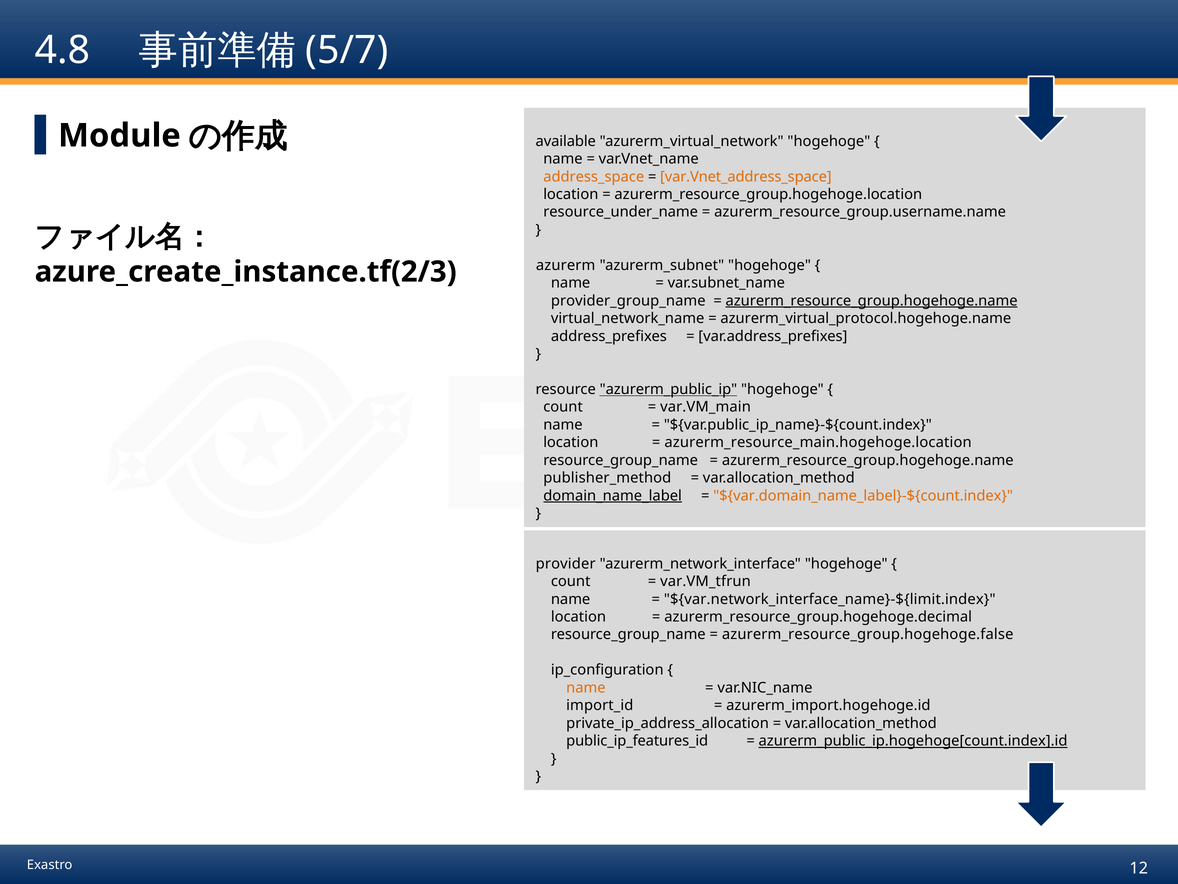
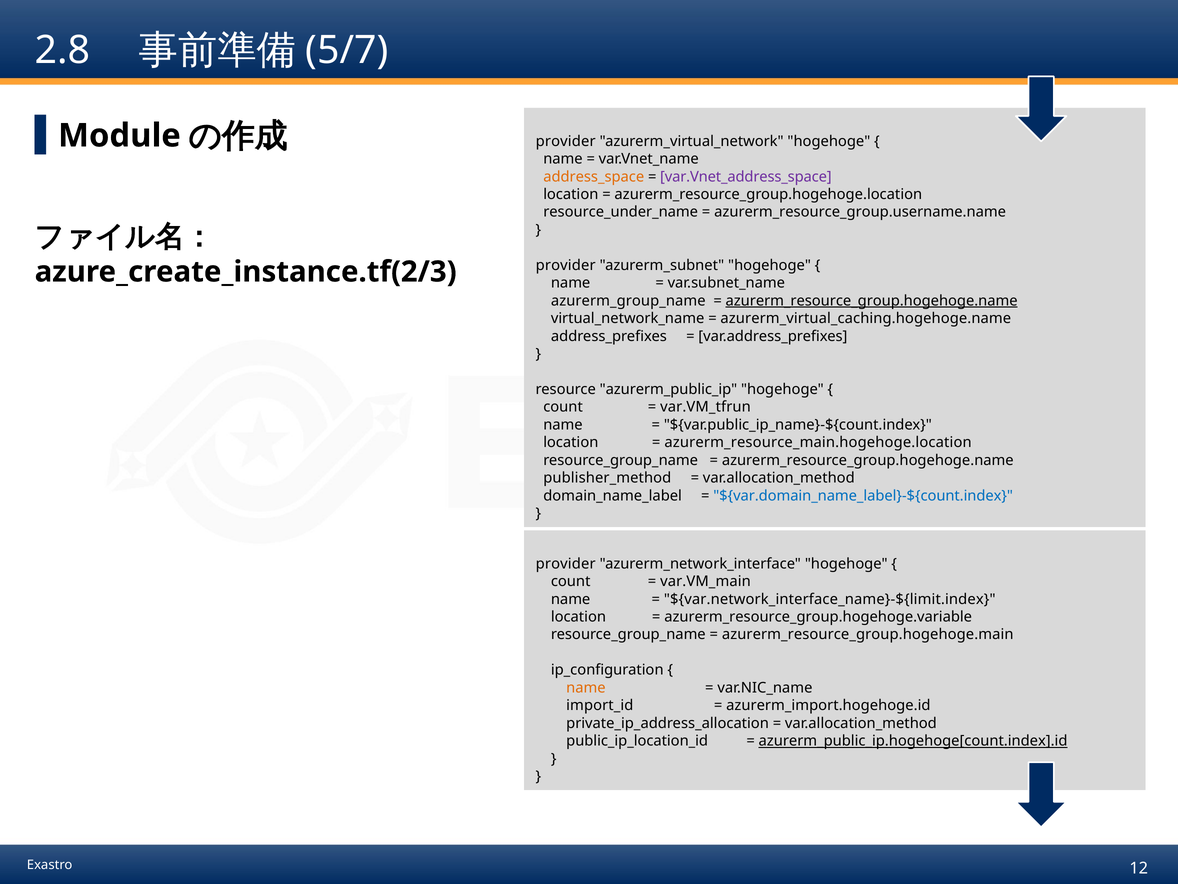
4.8: 4.8 -> 2.8
available at (566, 141): available -> provider
var.Vnet_address_space colour: orange -> purple
azurerm at (566, 265): azurerm -> provider
provider_group_name: provider_group_name -> azurerm_group_name
azurerm_virtual_protocol.hogehoge.name: azurerm_virtual_protocol.hogehoge.name -> azurerm_virtual_caching.hogehoge.name
azurerm_public_ip underline: present -> none
var.VM_main: var.VM_main -> var.VM_tfrun
domain_name_label underline: present -> none
${var.domain_name_label}-${count.index colour: orange -> blue
var.VM_tfrun: var.VM_tfrun -> var.VM_main
azurerm_resource_group.hogehoge.decimal: azurerm_resource_group.hogehoge.decimal -> azurerm_resource_group.hogehoge.variable
azurerm_resource_group.hogehoge.false: azurerm_resource_group.hogehoge.false -> azurerm_resource_group.hogehoge.main
public_ip_features_id: public_ip_features_id -> public_ip_location_id
